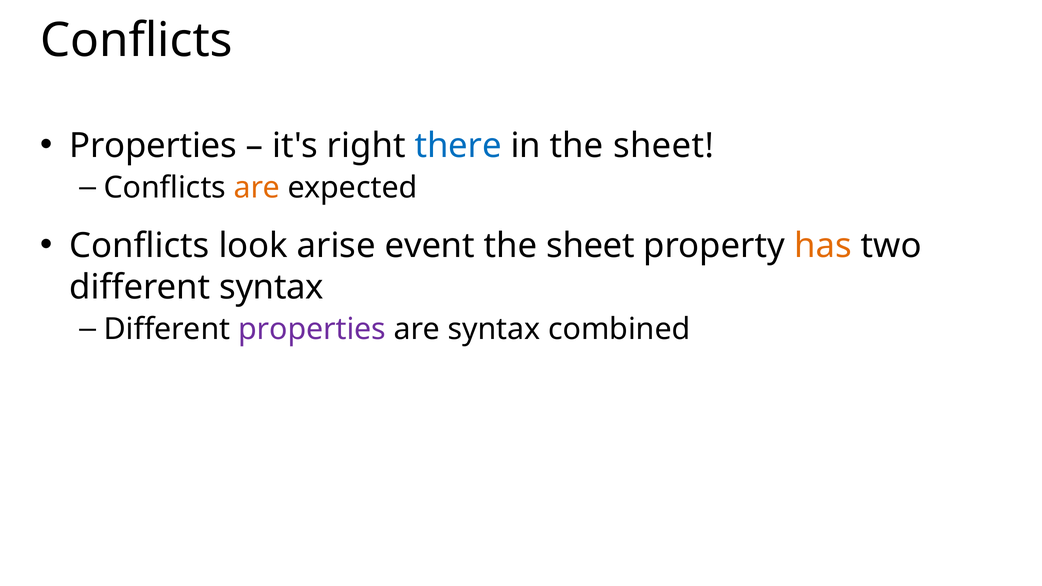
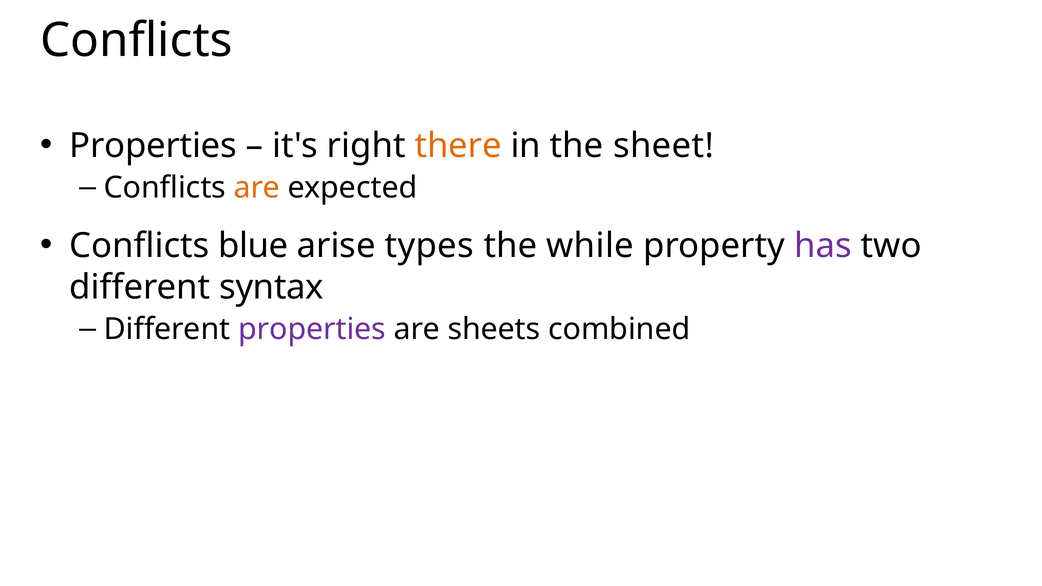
there colour: blue -> orange
look: look -> blue
event: event -> types
sheet at (590, 246): sheet -> while
has colour: orange -> purple
are syntax: syntax -> sheets
